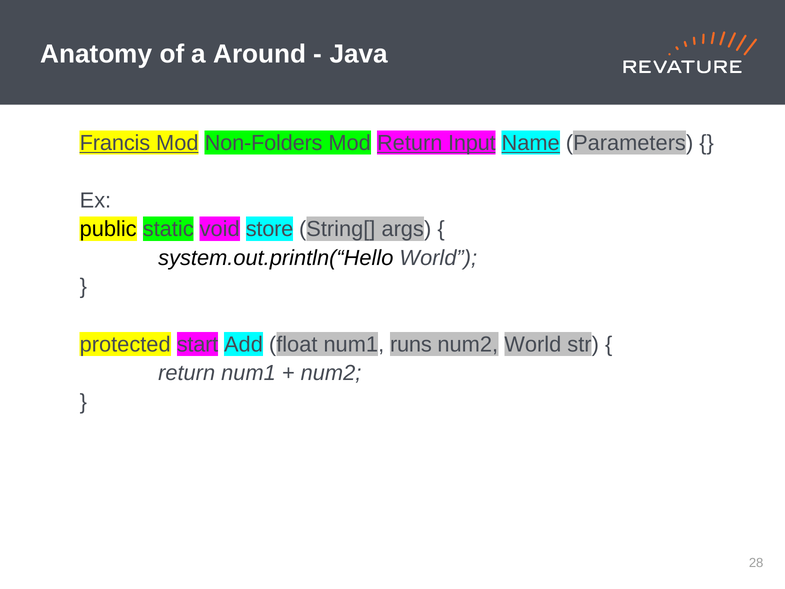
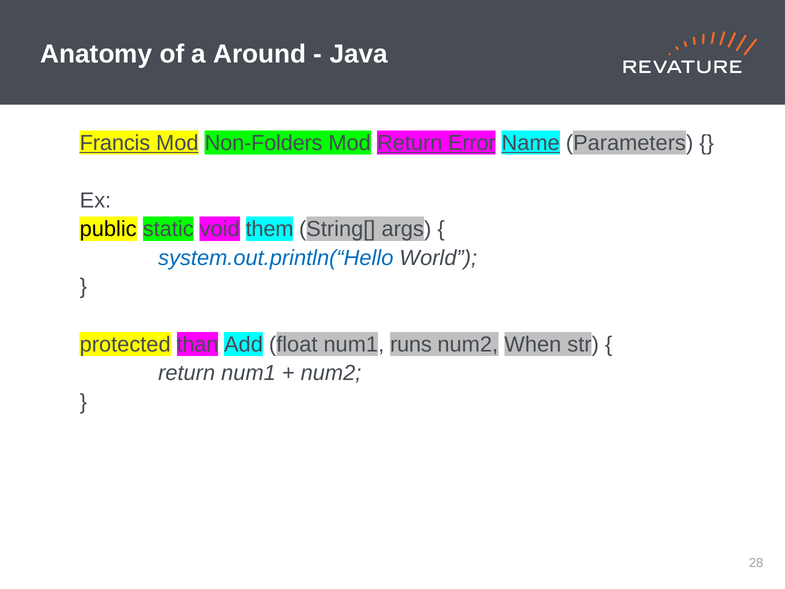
Input: Input -> Error
store: store -> them
system.out.println(“Hello colour: black -> blue
start: start -> than
num2 World: World -> When
